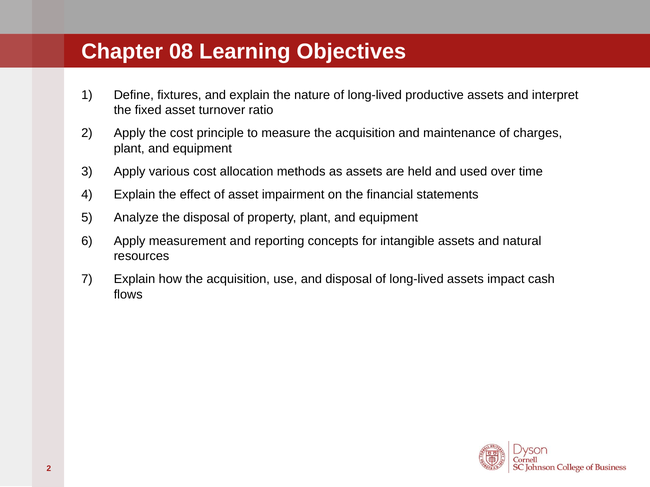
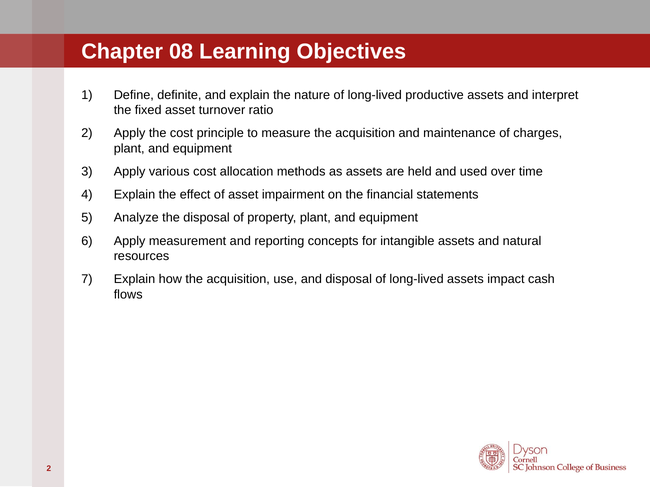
fixtures: fixtures -> definite
